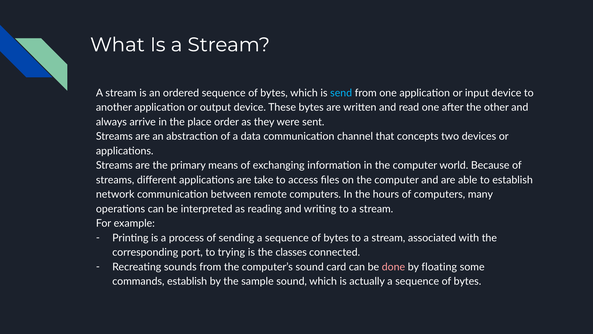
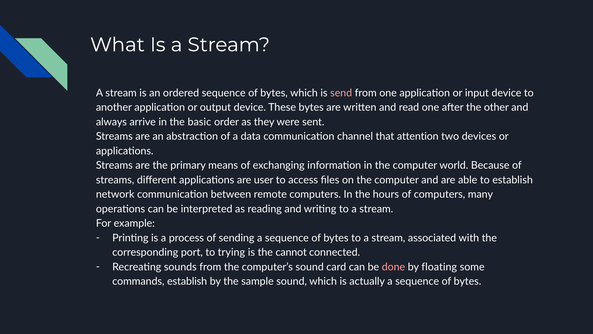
send colour: light blue -> pink
place: place -> basic
concepts: concepts -> attention
take: take -> user
classes: classes -> cannot
